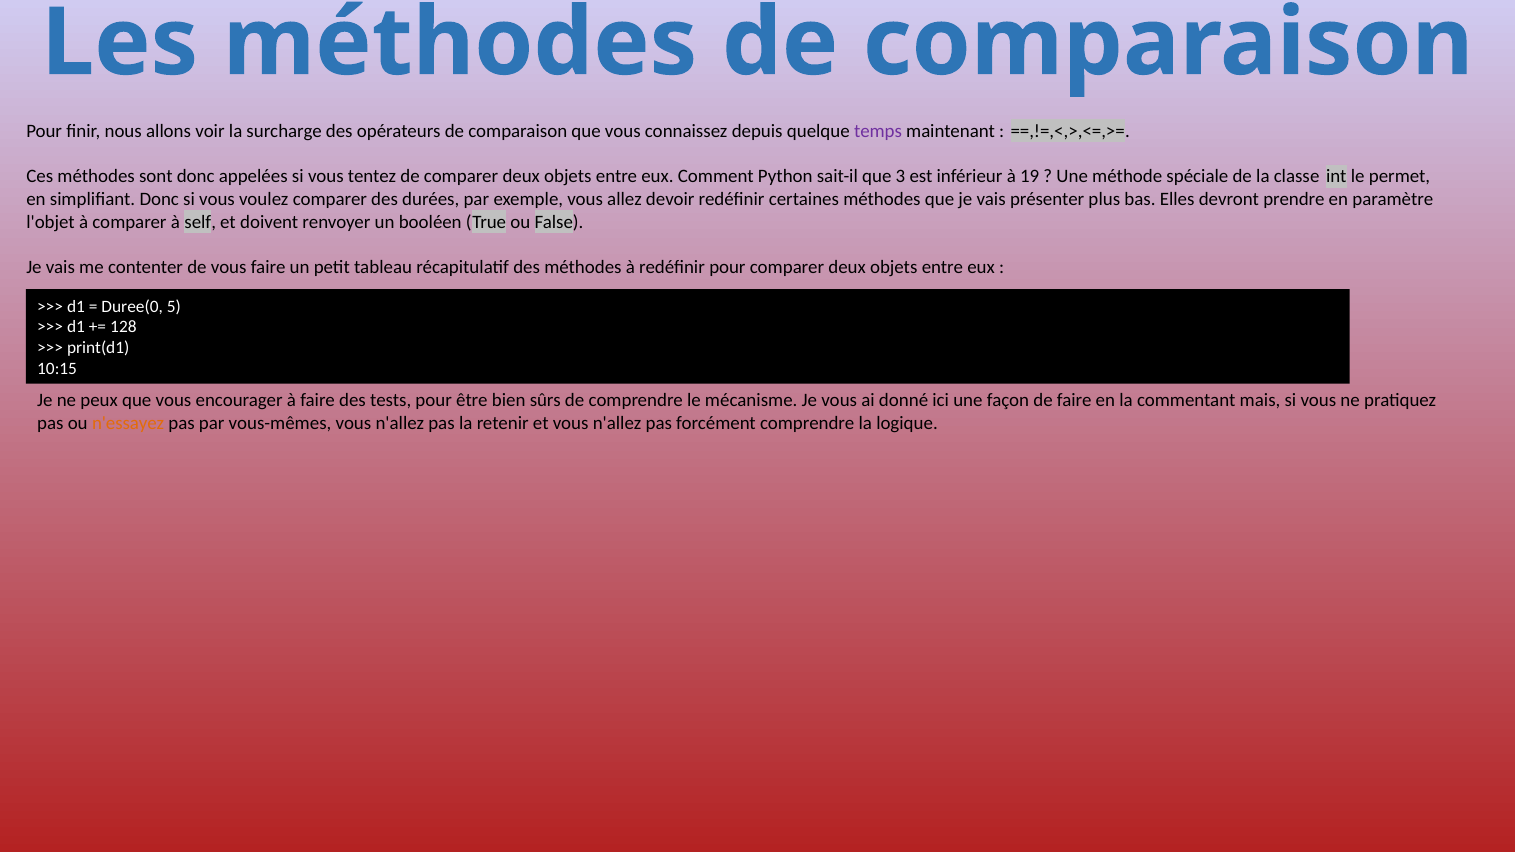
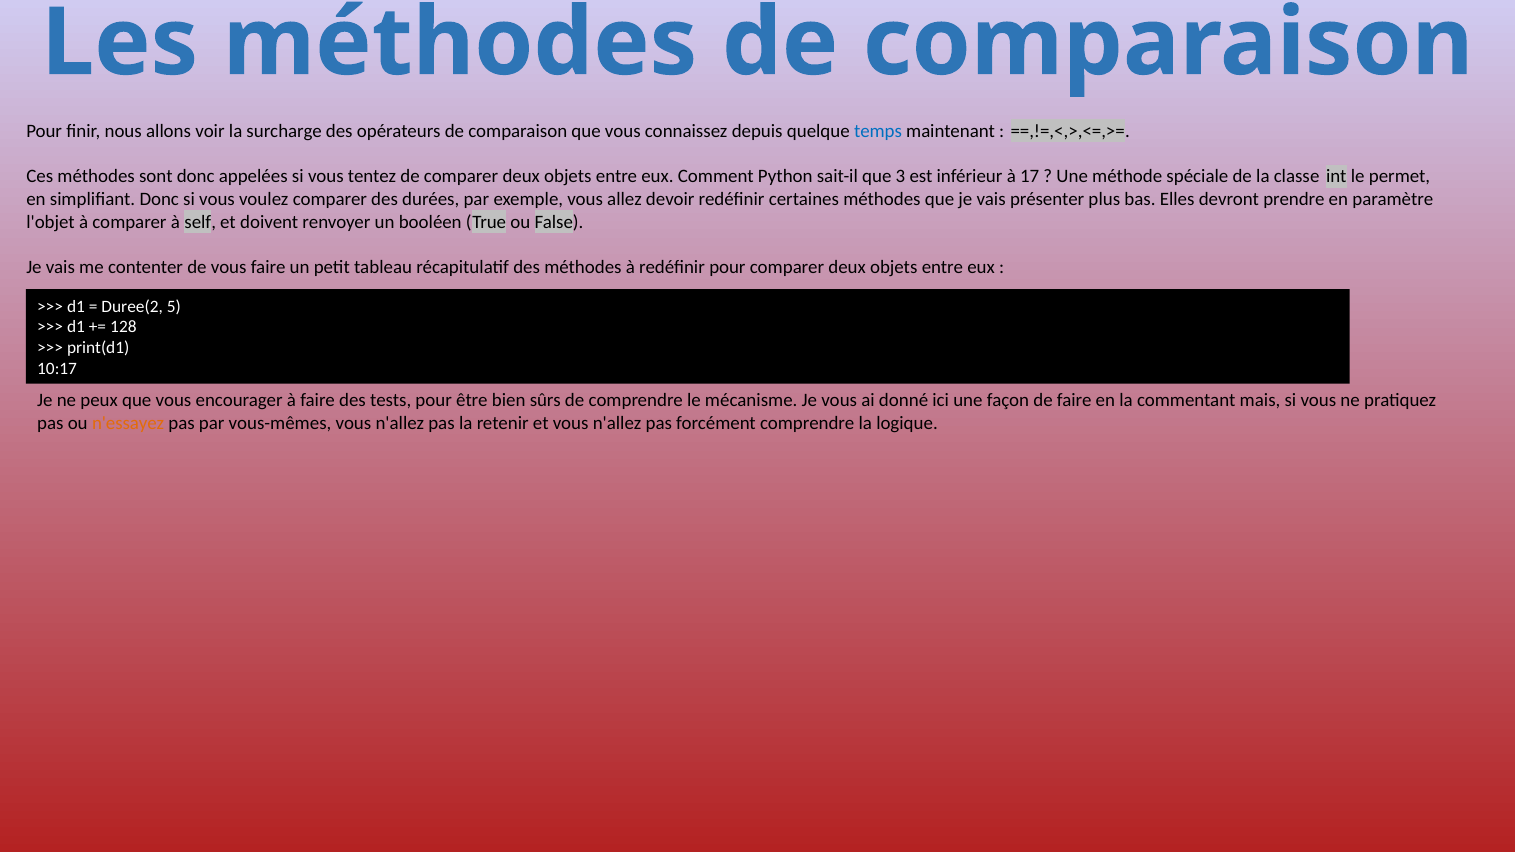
temps colour: purple -> blue
19: 19 -> 17
Duree(0: Duree(0 -> Duree(2
10:15: 10:15 -> 10:17
